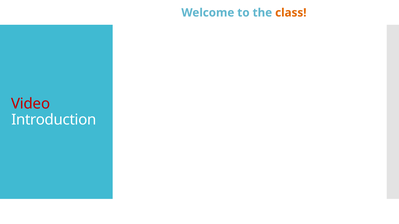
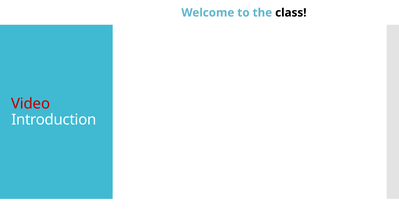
class colour: orange -> black
